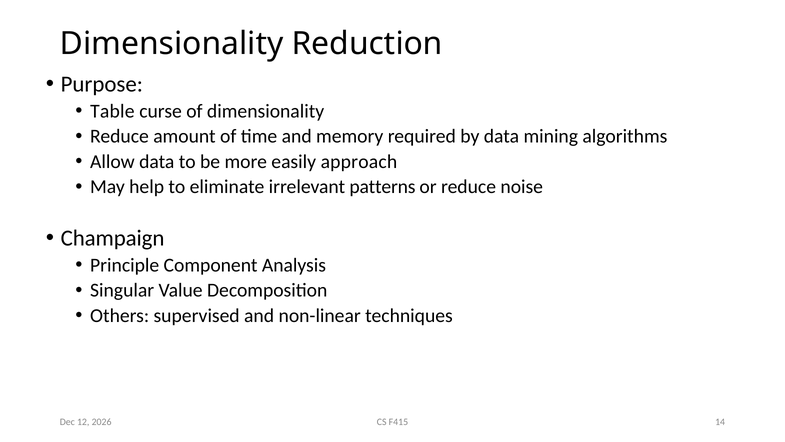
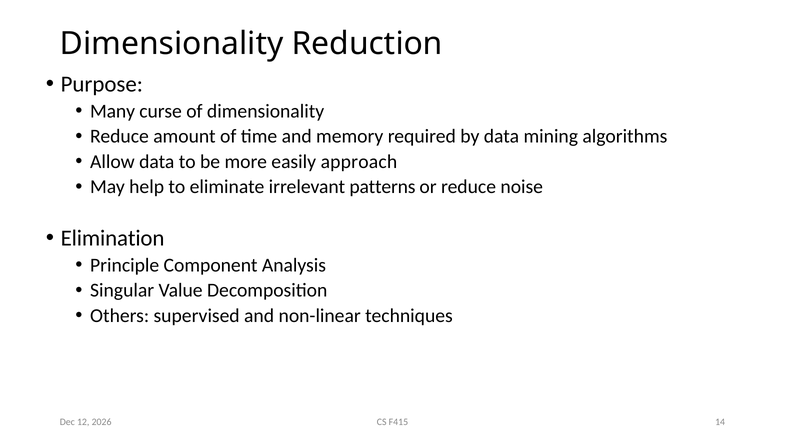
Table: Table -> Many
Champaign: Champaign -> Elimination
